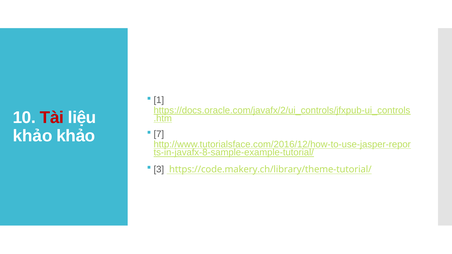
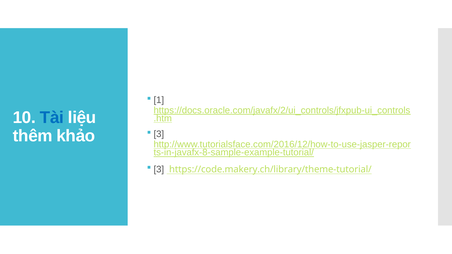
Tài colour: red -> blue
khảo at (33, 136): khảo -> thêm
7 at (159, 134): 7 -> 3
